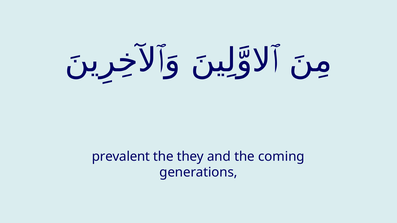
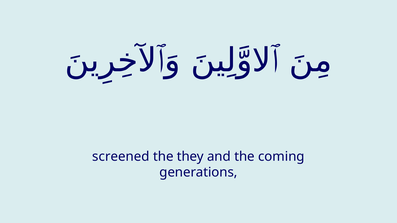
prevalent: prevalent -> screened
